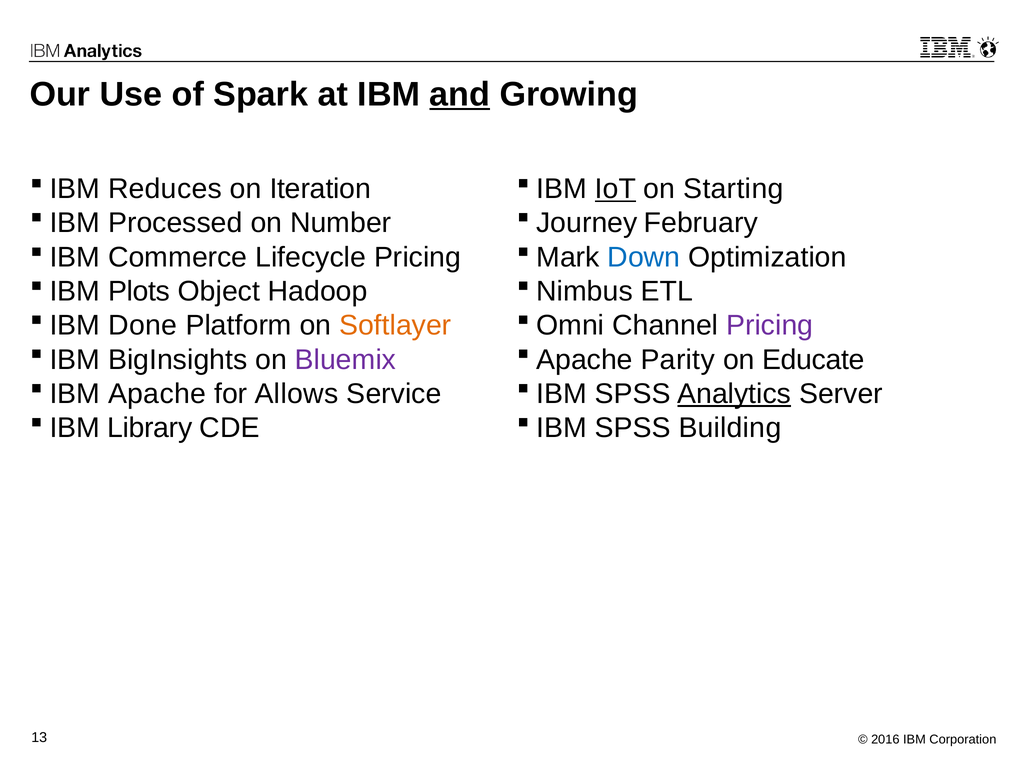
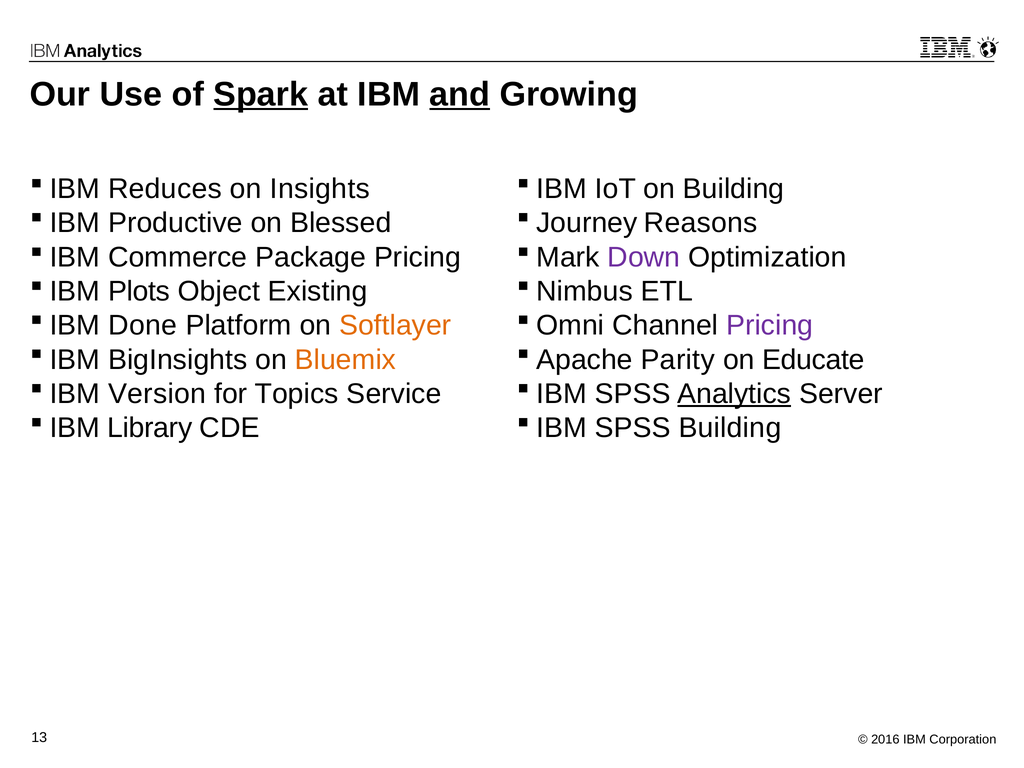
Spark underline: none -> present
Iteration: Iteration -> Insights
IoT underline: present -> none
on Starting: Starting -> Building
Processed: Processed -> Productive
Number: Number -> Blessed
February: February -> Reasons
Lifecycle: Lifecycle -> Package
Down colour: blue -> purple
Hadoop: Hadoop -> Existing
Bluemix colour: purple -> orange
Apache: Apache -> Version
Allows: Allows -> Topics
